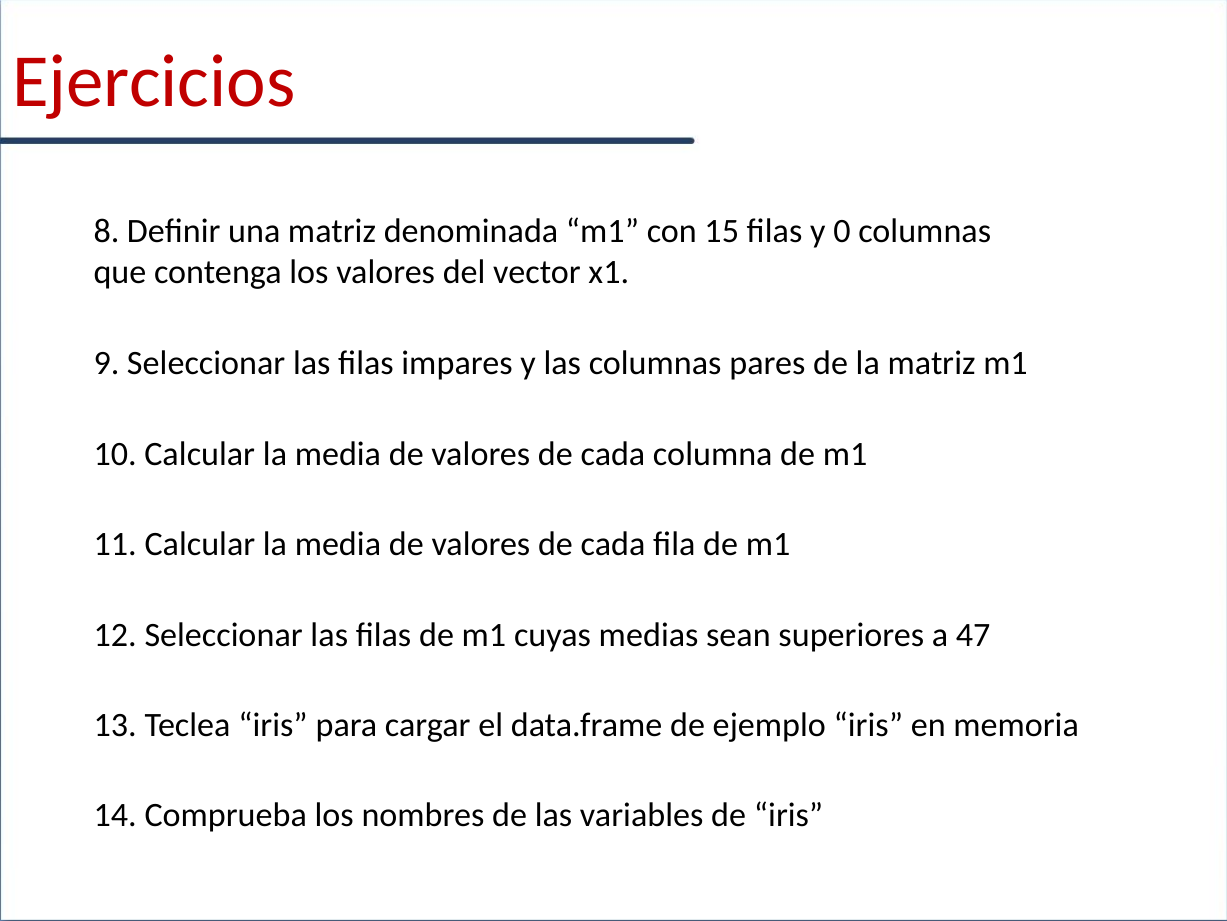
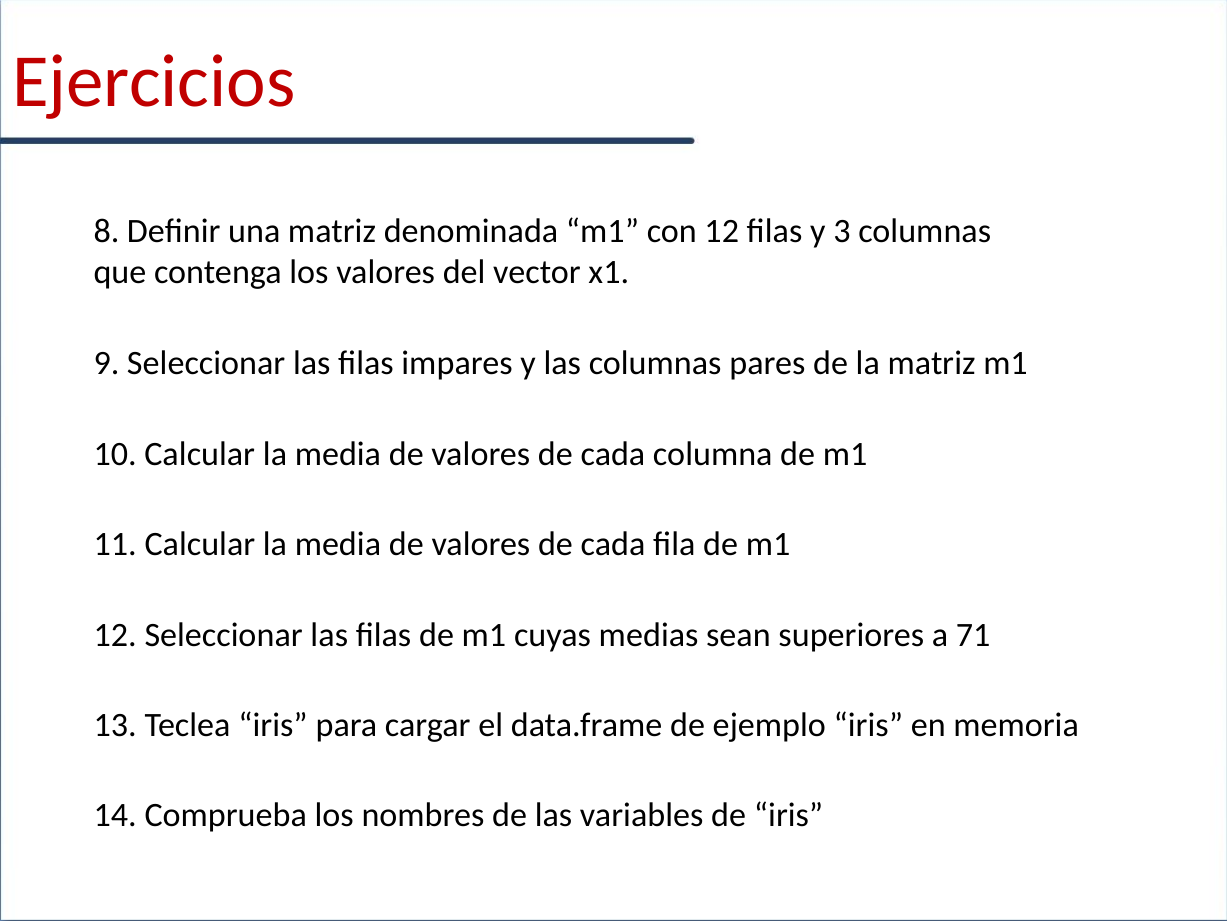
con 15: 15 -> 12
0: 0 -> 3
47: 47 -> 71
